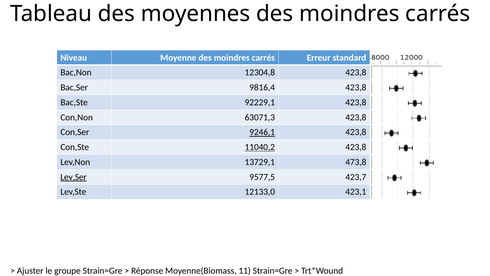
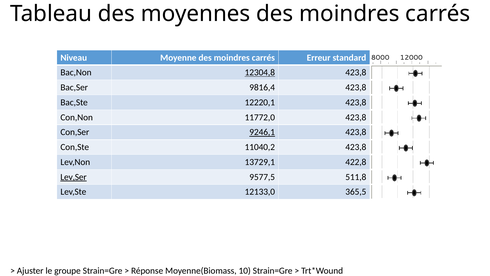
12304,8 underline: none -> present
92229,1: 92229,1 -> 12220,1
63071,3: 63071,3 -> 11772,0
11040,2 underline: present -> none
473,8: 473,8 -> 422,8
423,7: 423,7 -> 511,8
423,1: 423,1 -> 365,5
11: 11 -> 10
